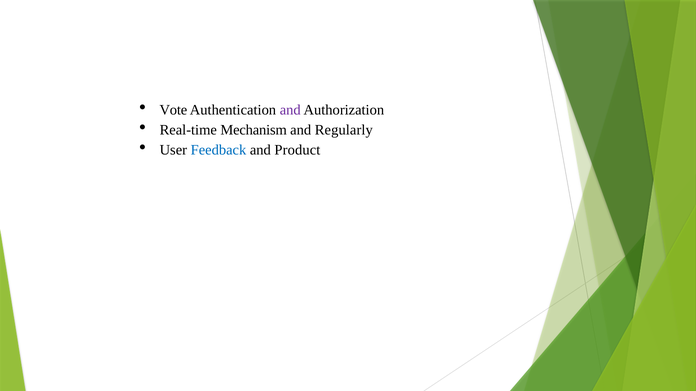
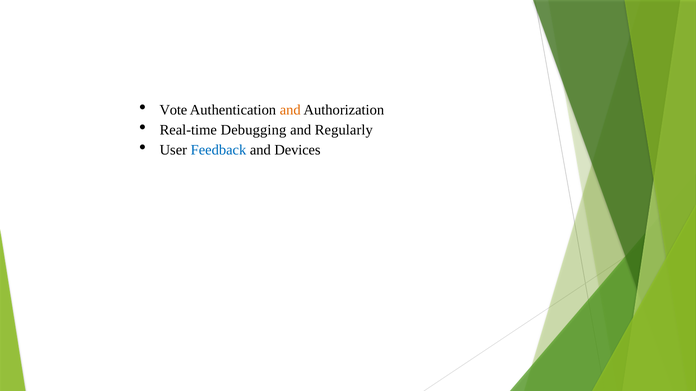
and at (290, 110) colour: purple -> orange
Mechanism: Mechanism -> Debugging
Product: Product -> Devices
